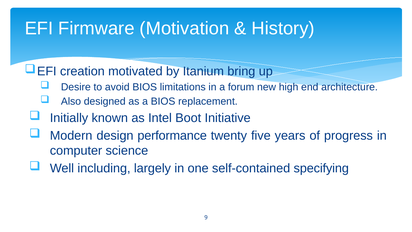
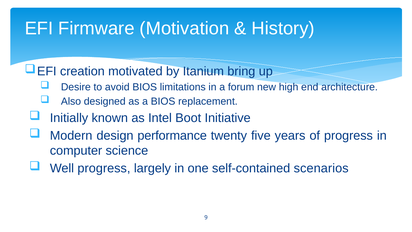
Well including: including -> progress
specifying: specifying -> scenarios
